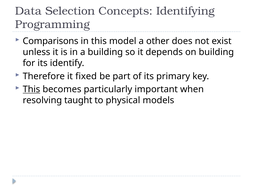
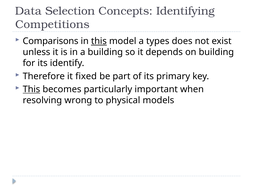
Programming: Programming -> Competitions
this at (99, 41) underline: none -> present
other: other -> types
taught: taught -> wrong
